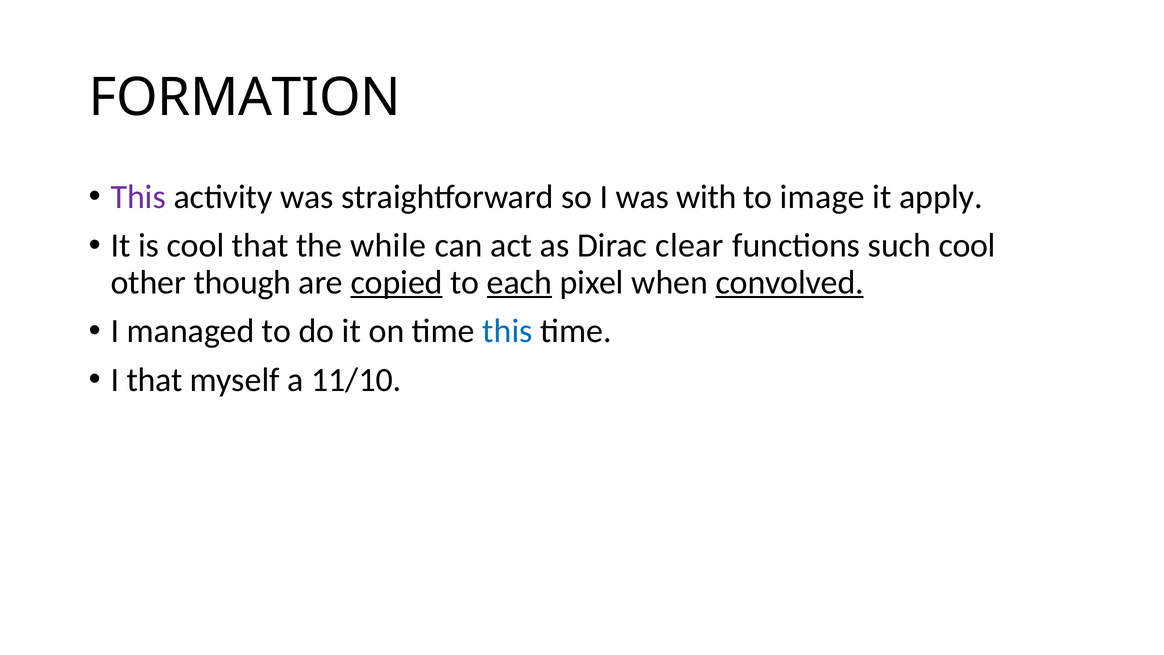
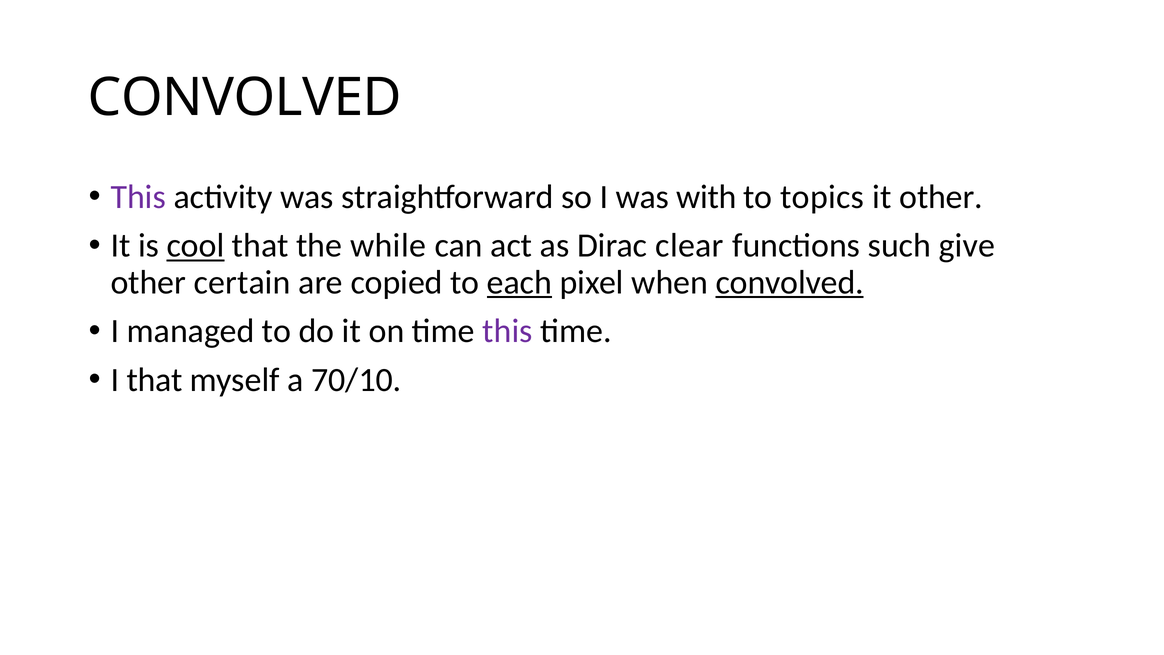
FORMATION at (245, 98): FORMATION -> CONVOLVED
image: image -> topics
it apply: apply -> other
cool at (196, 246) underline: none -> present
such cool: cool -> give
though: though -> certain
copied underline: present -> none
this at (507, 331) colour: blue -> purple
11/10: 11/10 -> 70/10
